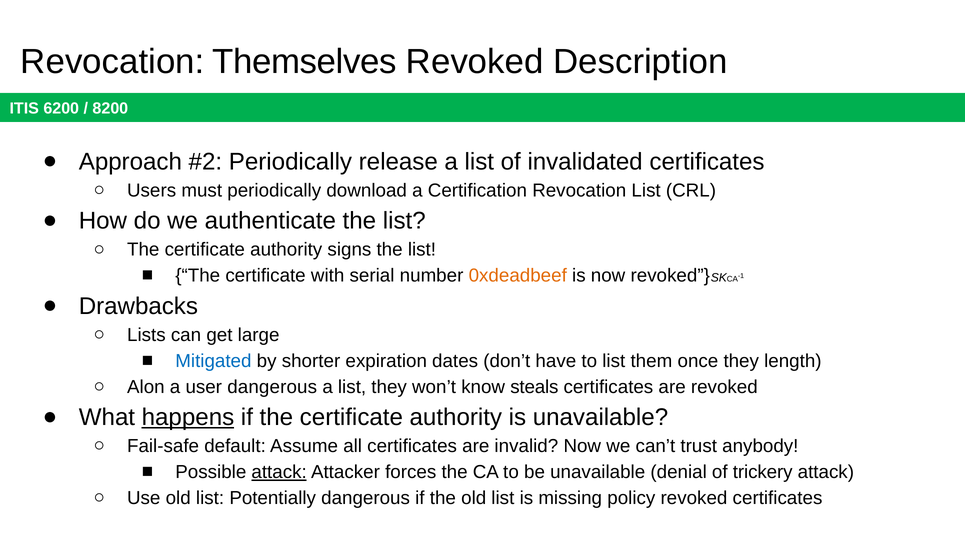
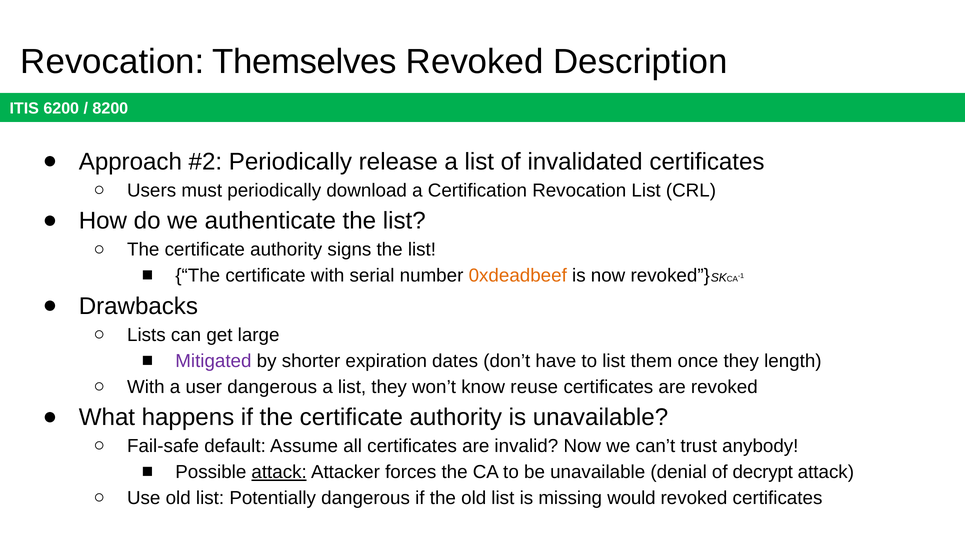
Mitigated colour: blue -> purple
Alon at (146, 387): Alon -> With
steals: steals -> reuse
happens underline: present -> none
trickery: trickery -> decrypt
policy: policy -> would
